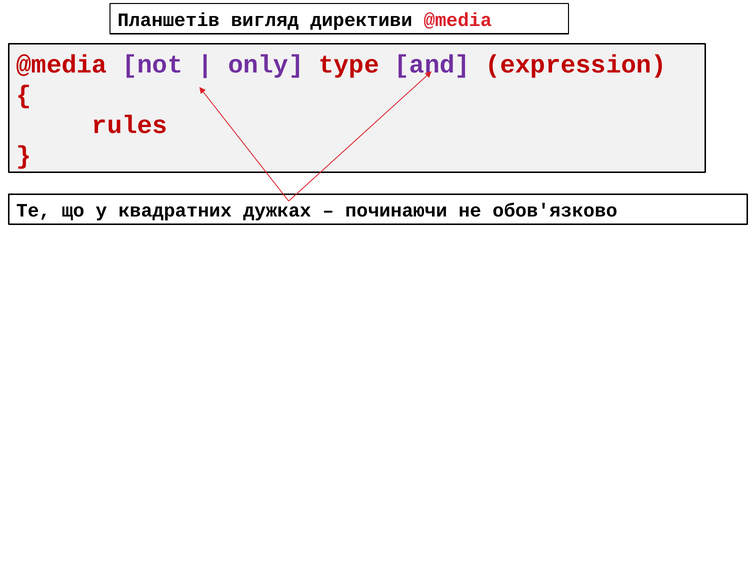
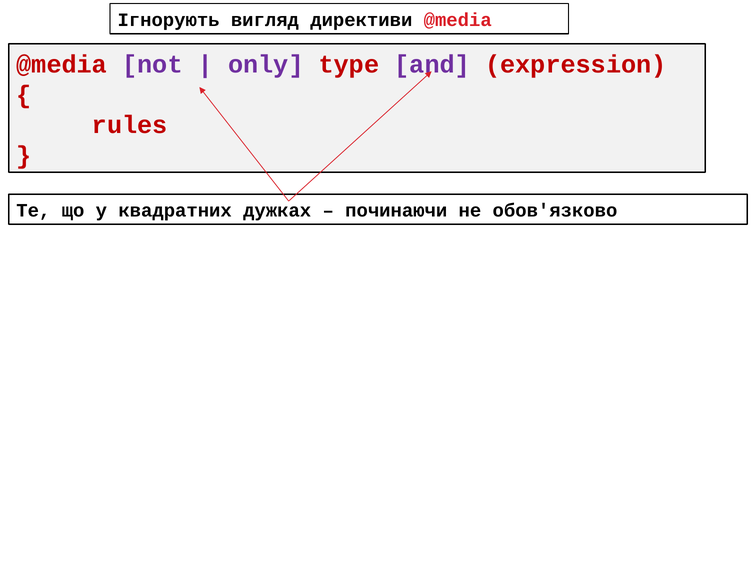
Планшетів: Планшетів -> Ігнорують
